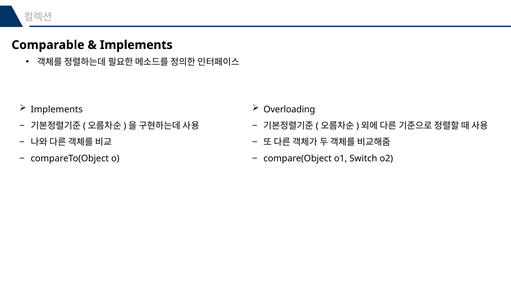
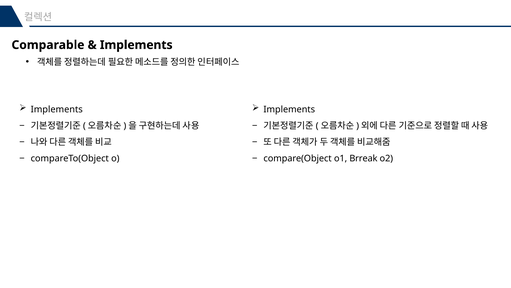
Overloading at (289, 109): Overloading -> Implements
Switch: Switch -> Brreak
